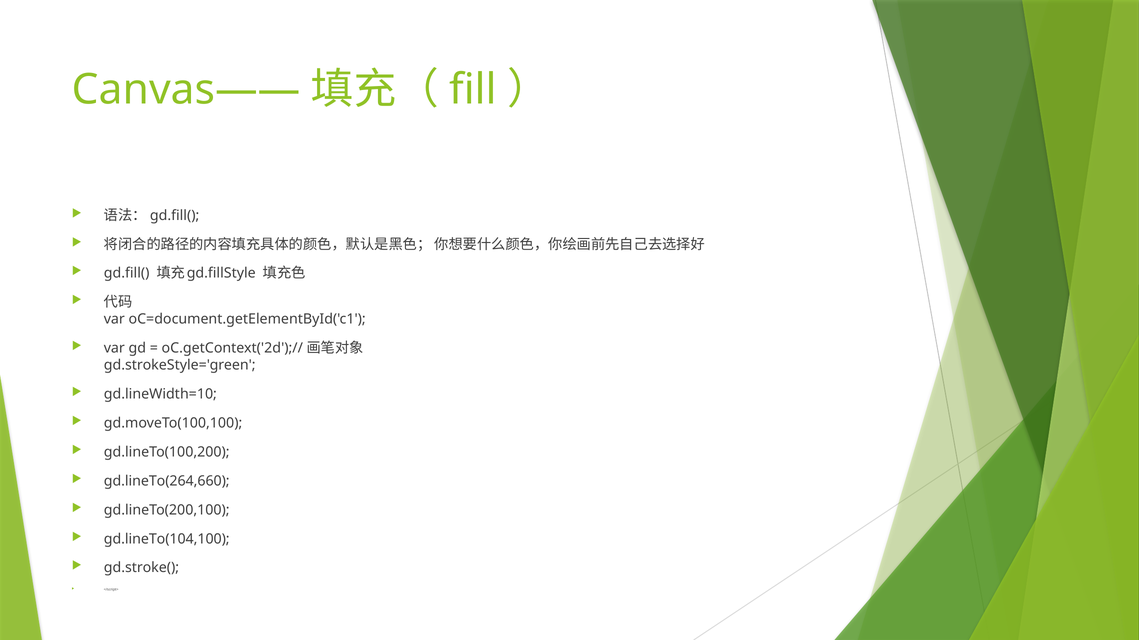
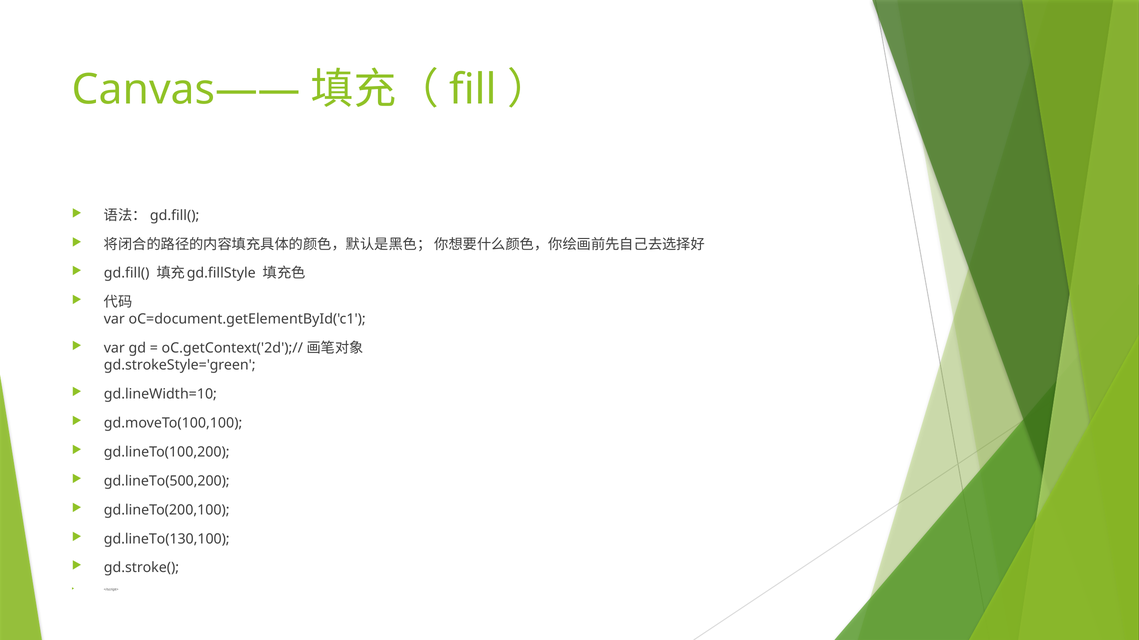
gd.lineTo(264,660: gd.lineTo(264,660 -> gd.lineTo(500,200
gd.lineTo(104,100: gd.lineTo(104,100 -> gd.lineTo(130,100
